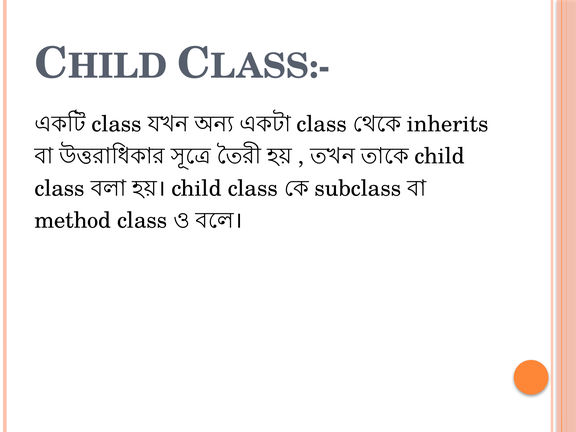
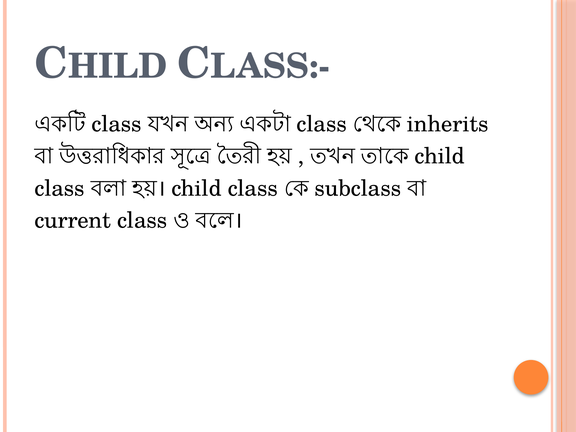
method: method -> current
